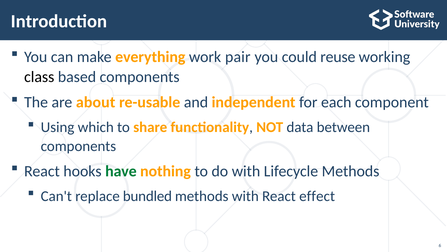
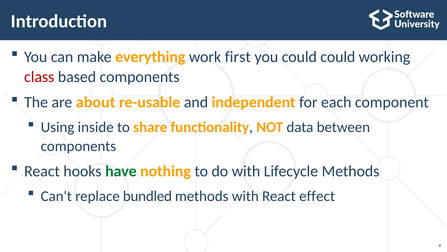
pair: pair -> first
could reuse: reuse -> could
class colour: black -> red
which: which -> inside
